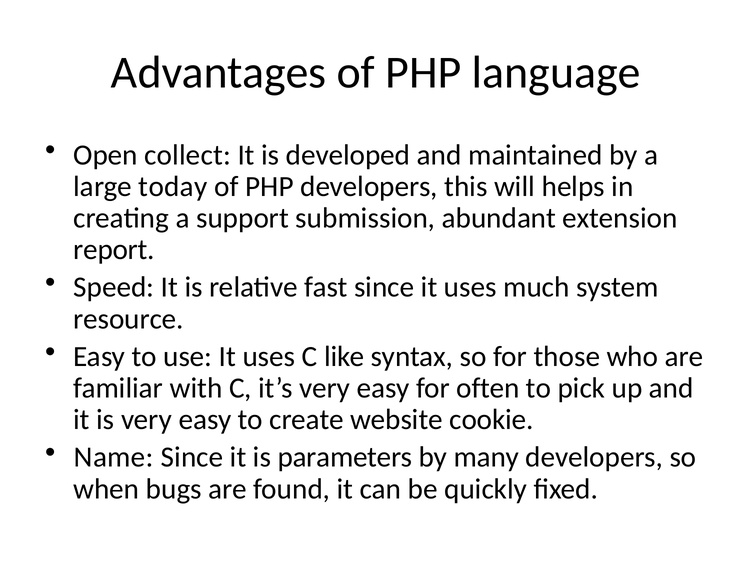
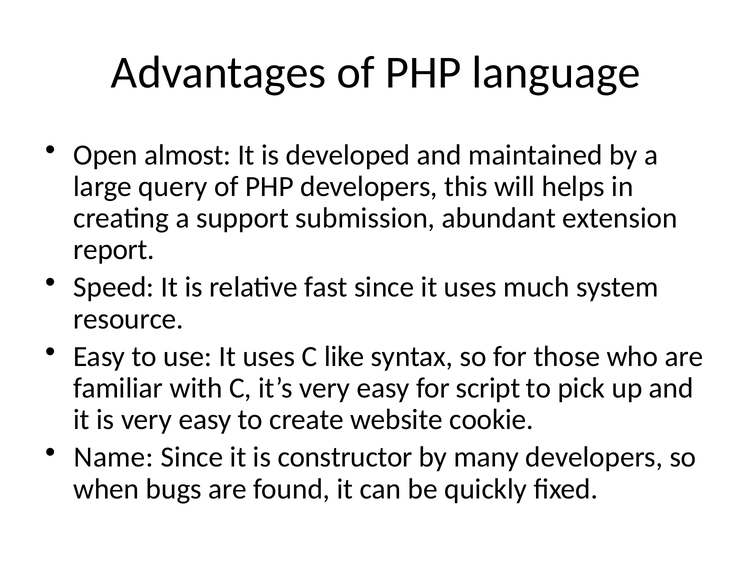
collect: collect -> almost
today: today -> query
often: often -> script
parameters: parameters -> constructor
